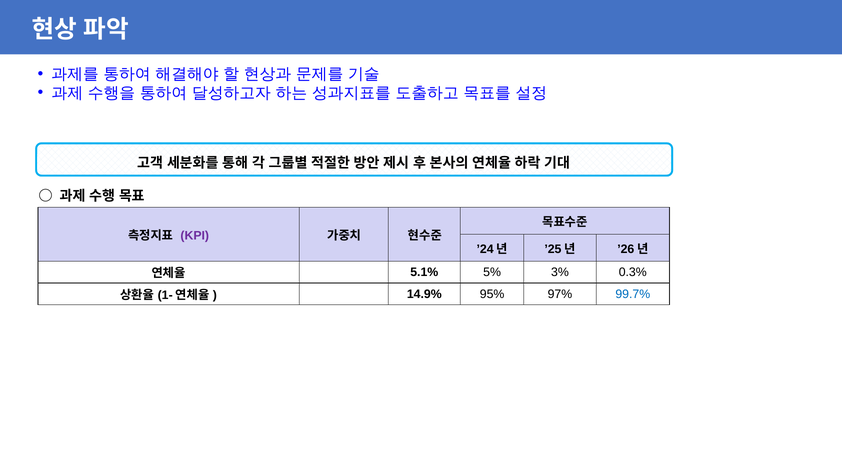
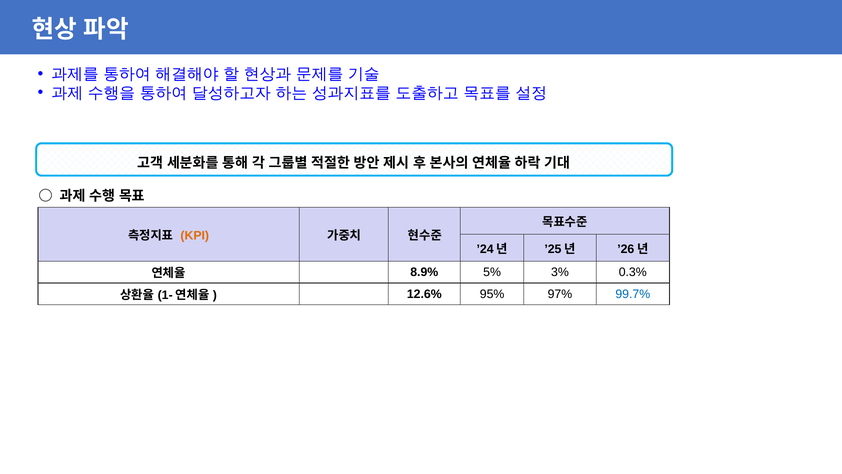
KPI colour: purple -> orange
5.1%: 5.1% -> 8.9%
14.9%: 14.9% -> 12.6%
